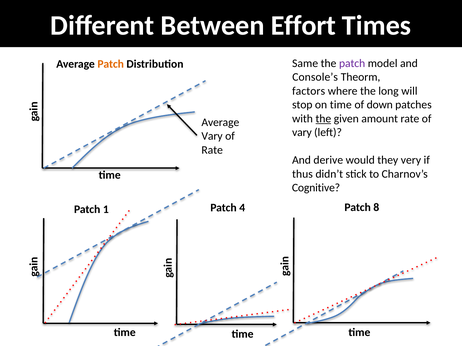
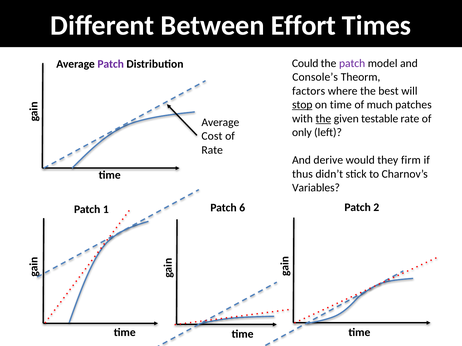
Same: Same -> Could
Patch at (111, 64) colour: orange -> purple
long: long -> best
stop underline: none -> present
down: down -> much
amount: amount -> testable
vary at (302, 133): vary -> only
Vary at (212, 136): Vary -> Cost
very: very -> firm
Cognitive: Cognitive -> Variables
4: 4 -> 6
8: 8 -> 2
